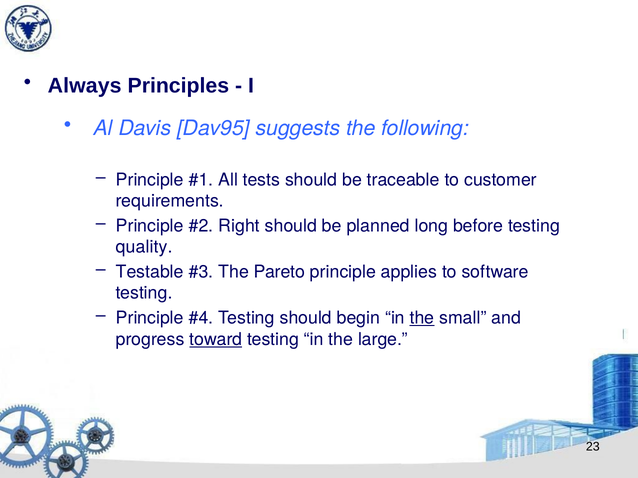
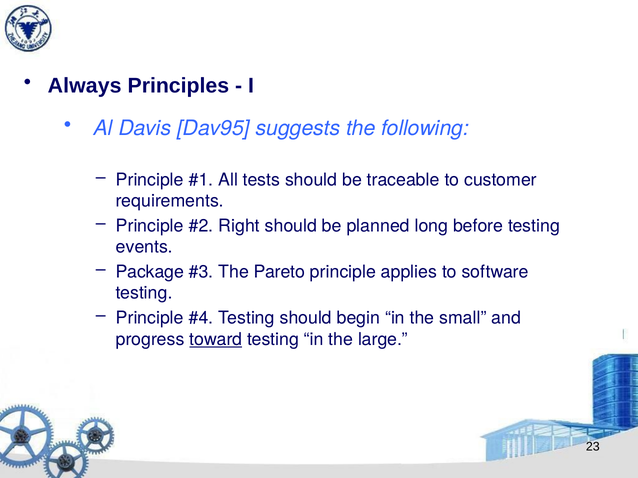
quality: quality -> events
Testable: Testable -> Package
the at (422, 318) underline: present -> none
